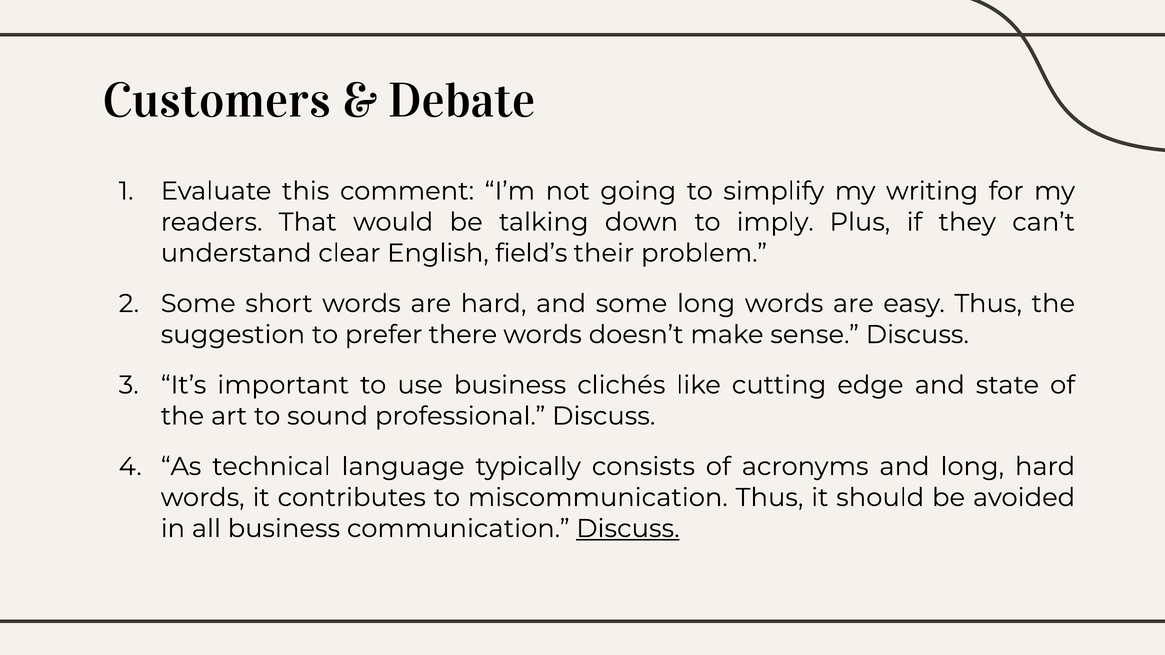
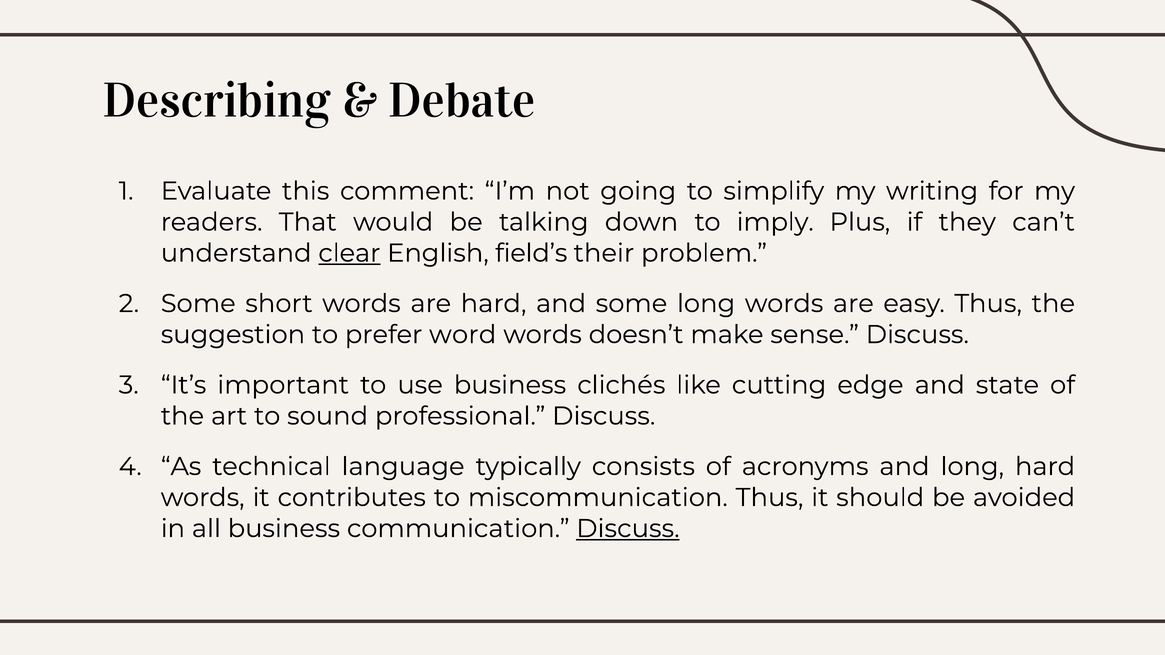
Customers: Customers -> Describing
clear underline: none -> present
there: there -> word
